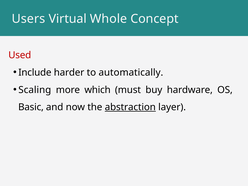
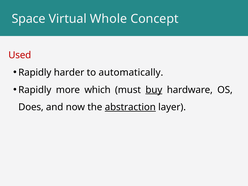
Users: Users -> Space
Include at (35, 72): Include -> Rapidly
Scaling at (35, 90): Scaling -> Rapidly
buy underline: none -> present
Basic: Basic -> Does
